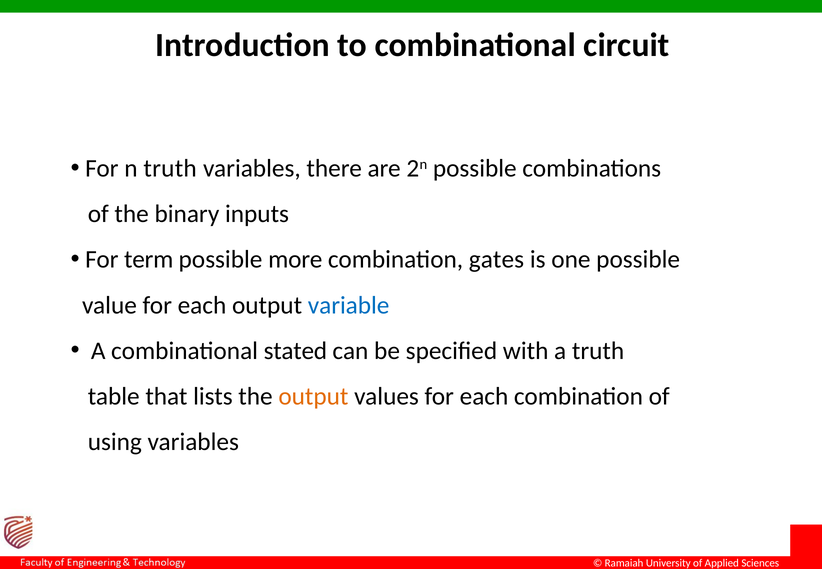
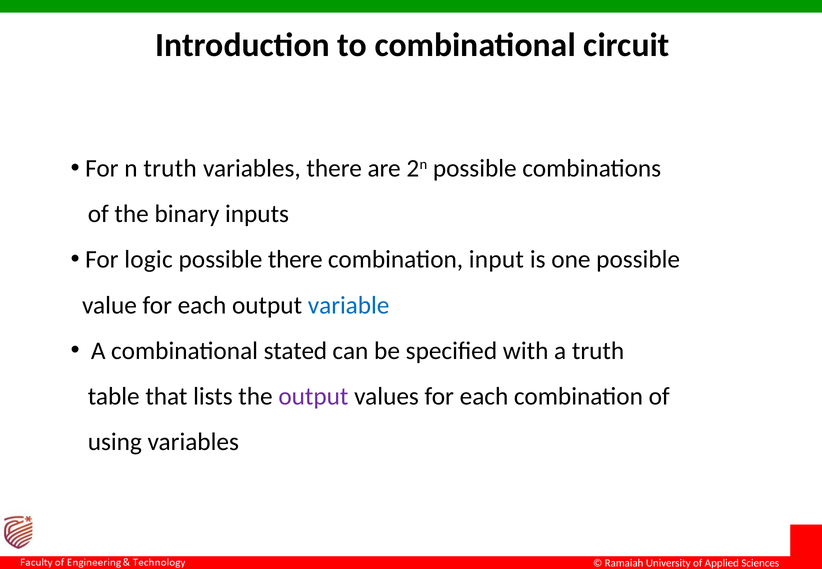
term: term -> logic
possible more: more -> there
gates: gates -> input
output at (313, 396) colour: orange -> purple
